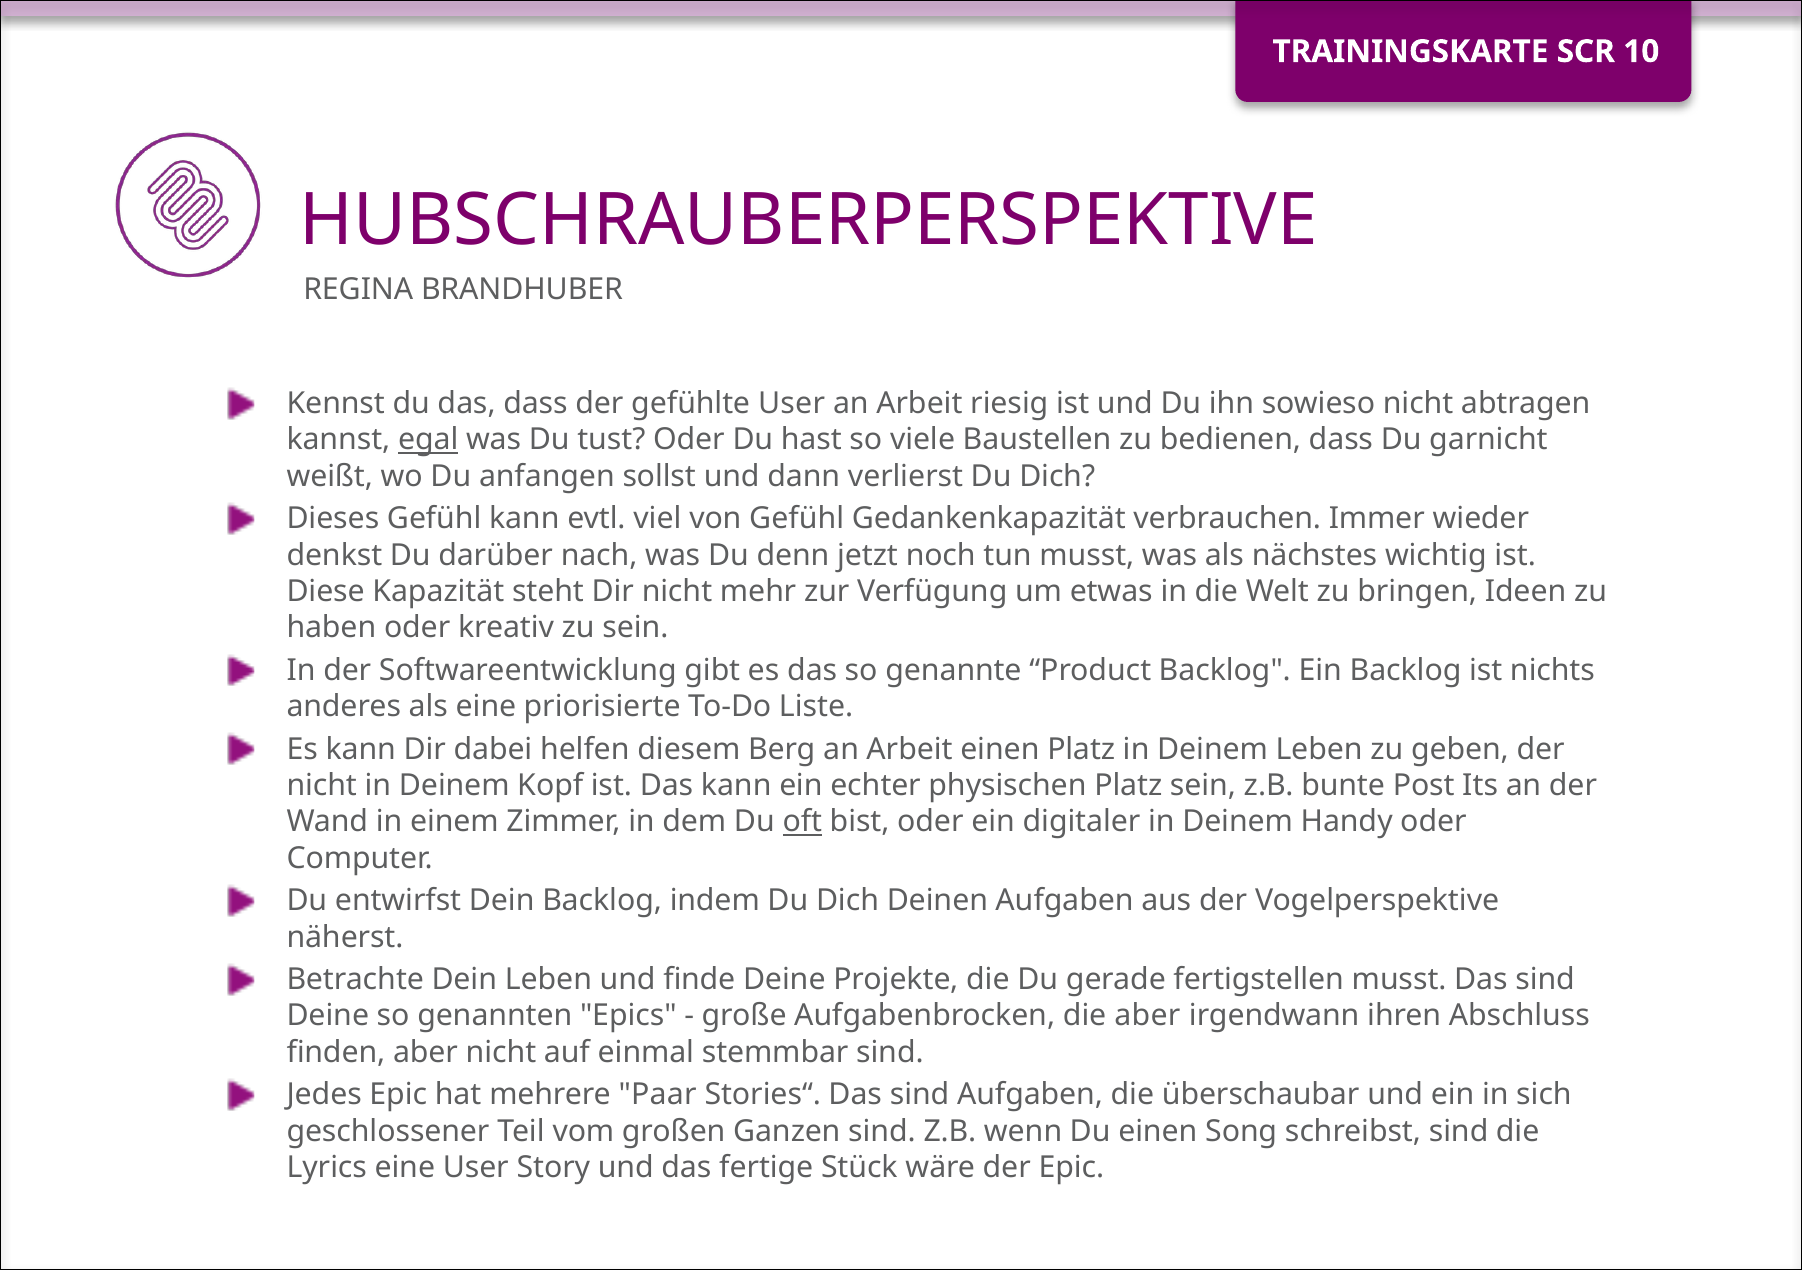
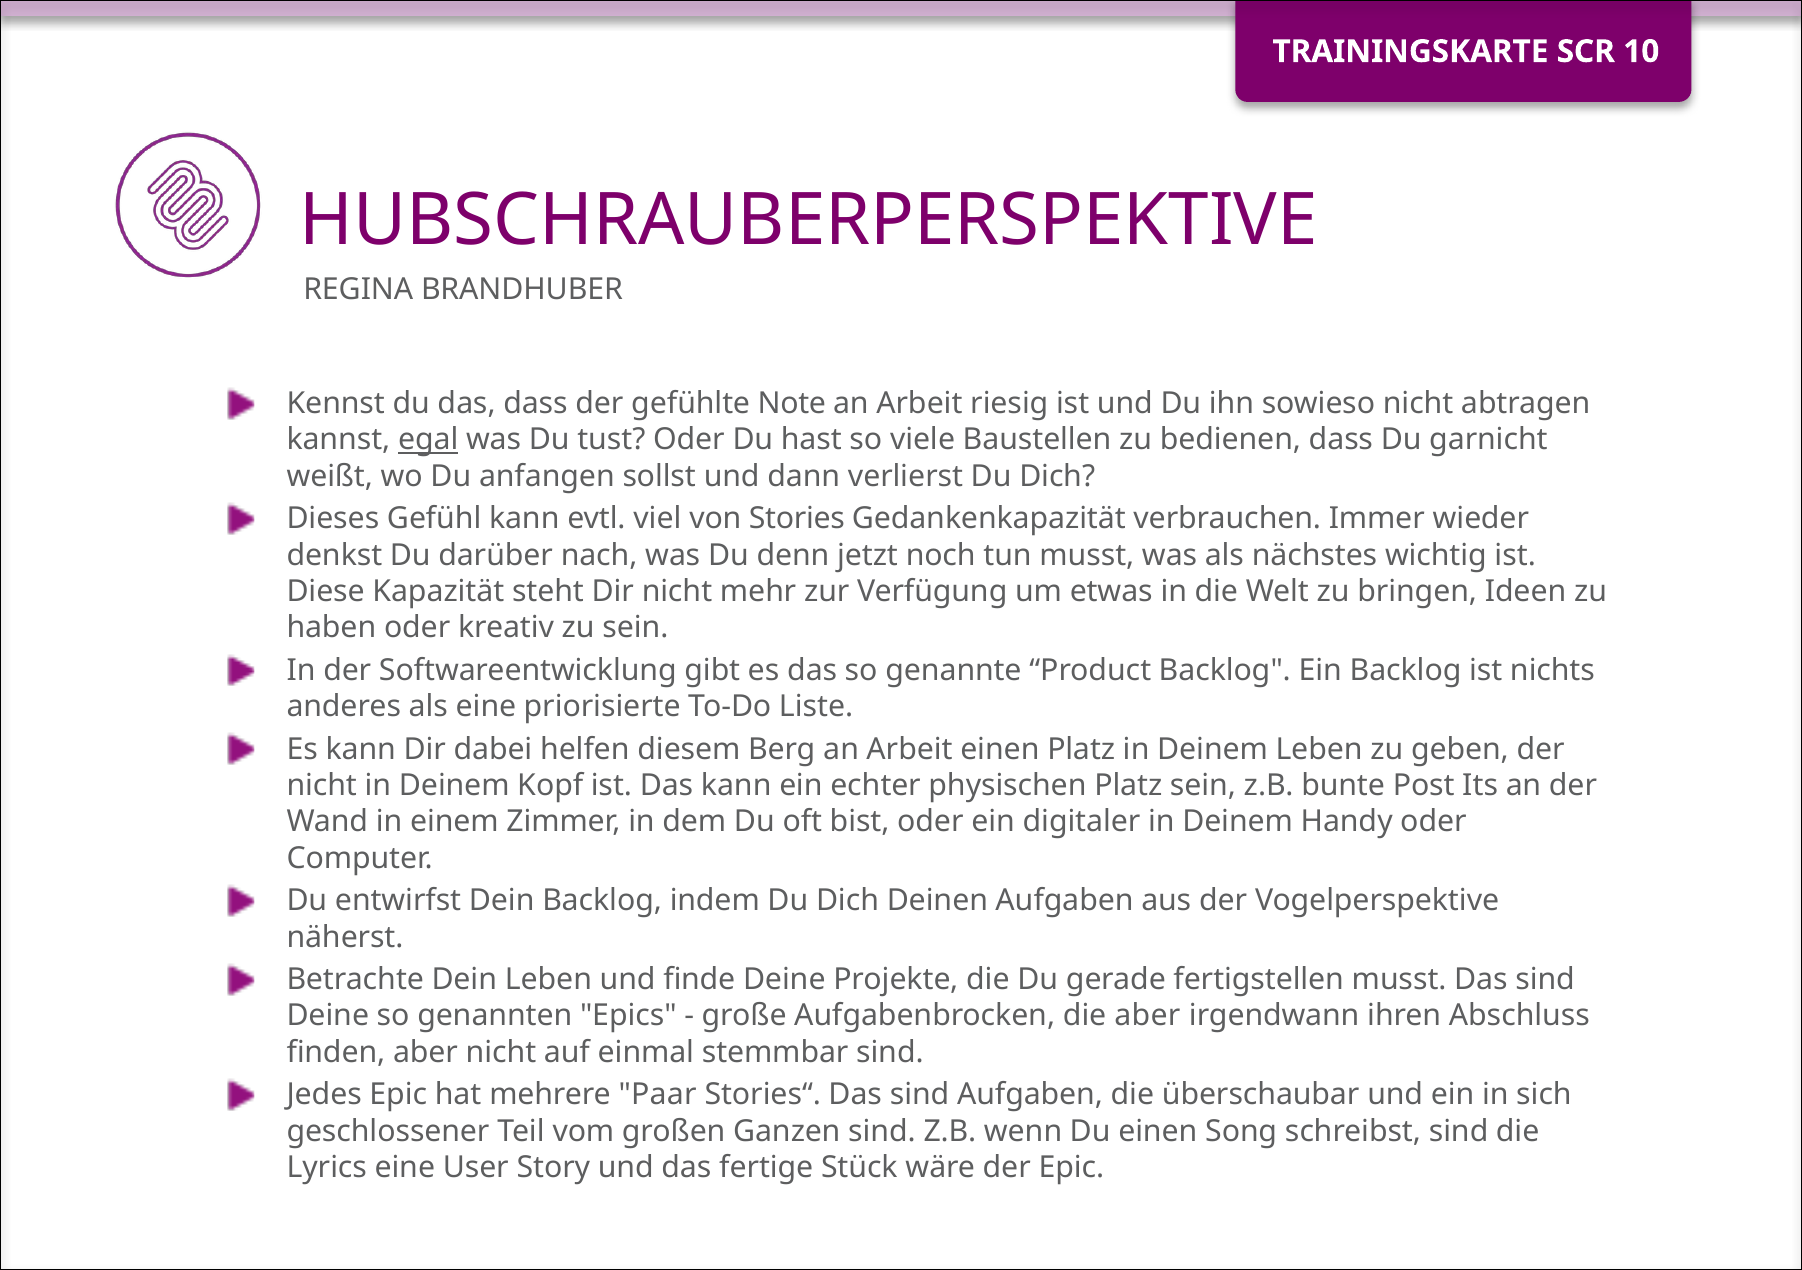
gefühlte User: User -> Note
von Gefühl: Gefühl -> Stories
oft underline: present -> none
